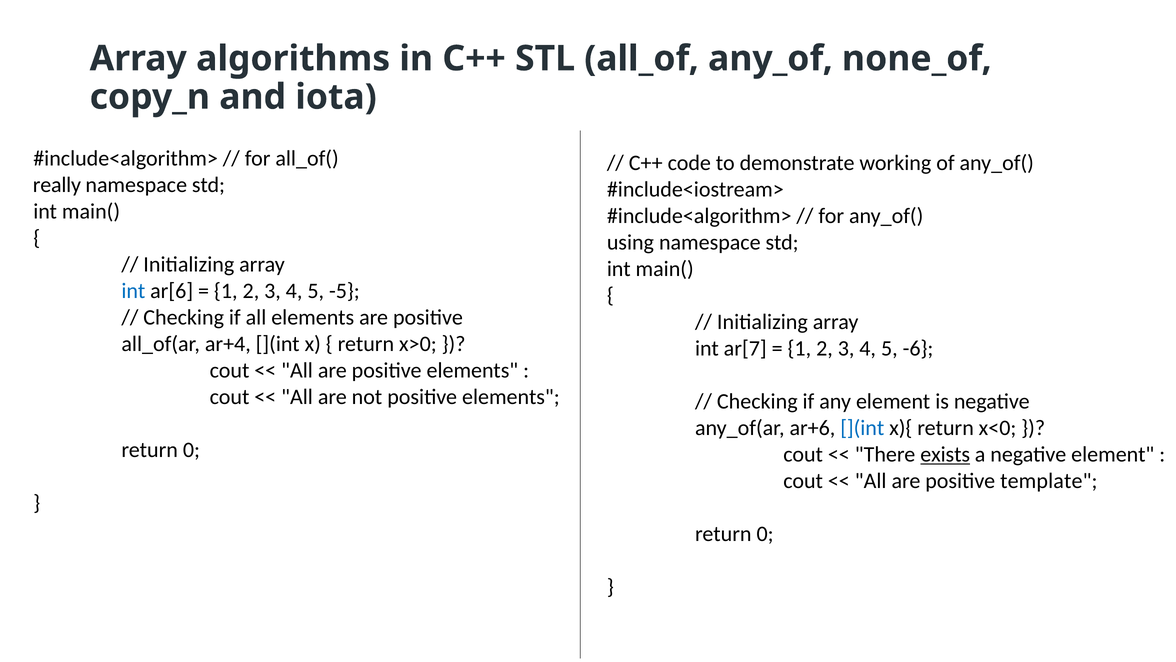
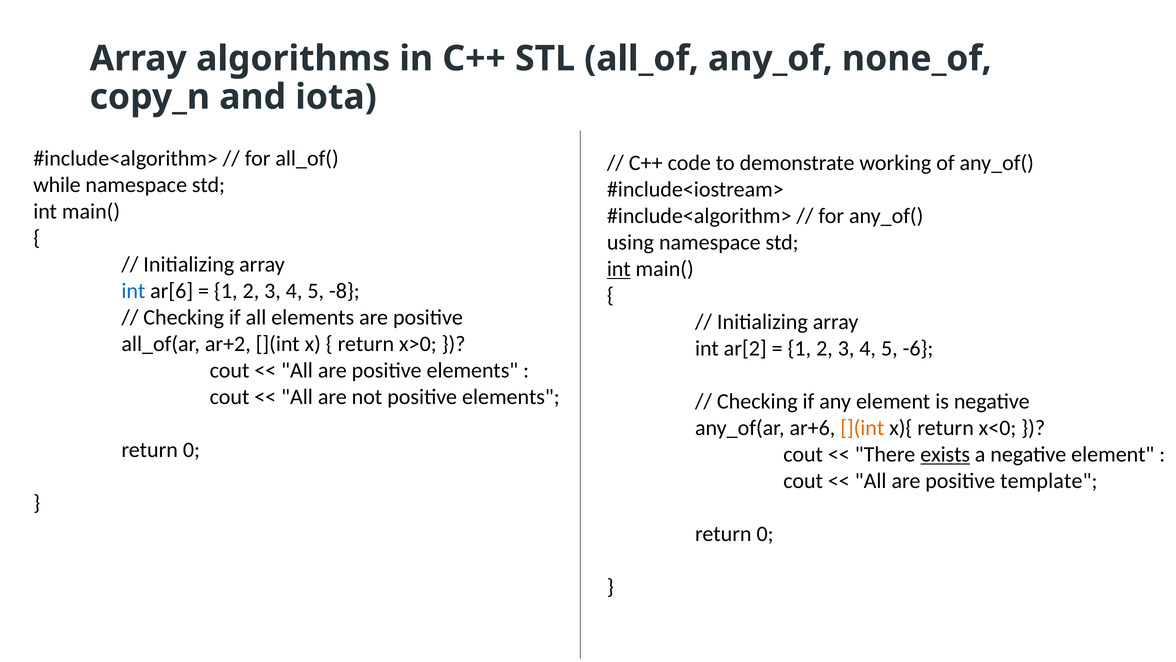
really: really -> while
int at (619, 269) underline: none -> present
-5: -5 -> -8
ar+4: ar+4 -> ar+2
ar[7: ar[7 -> ar[2
](int at (862, 428) colour: blue -> orange
